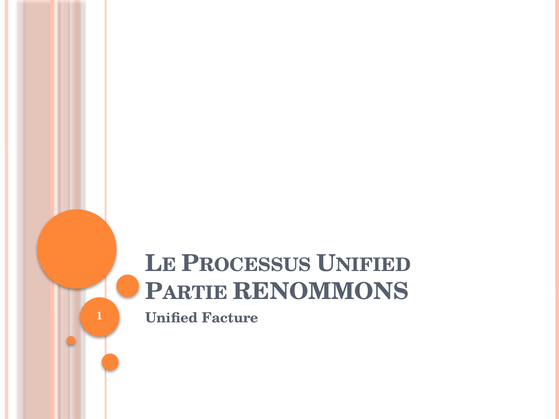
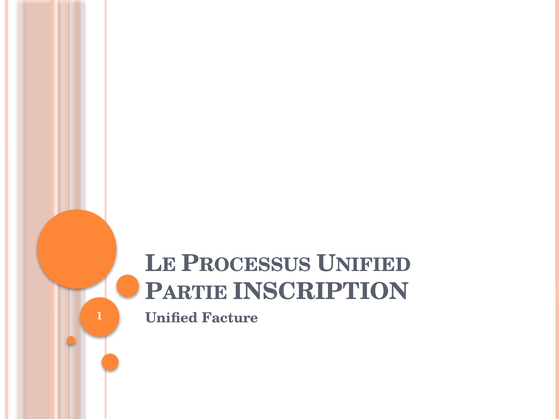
RENOMMONS: RENOMMONS -> INSCRIPTION
